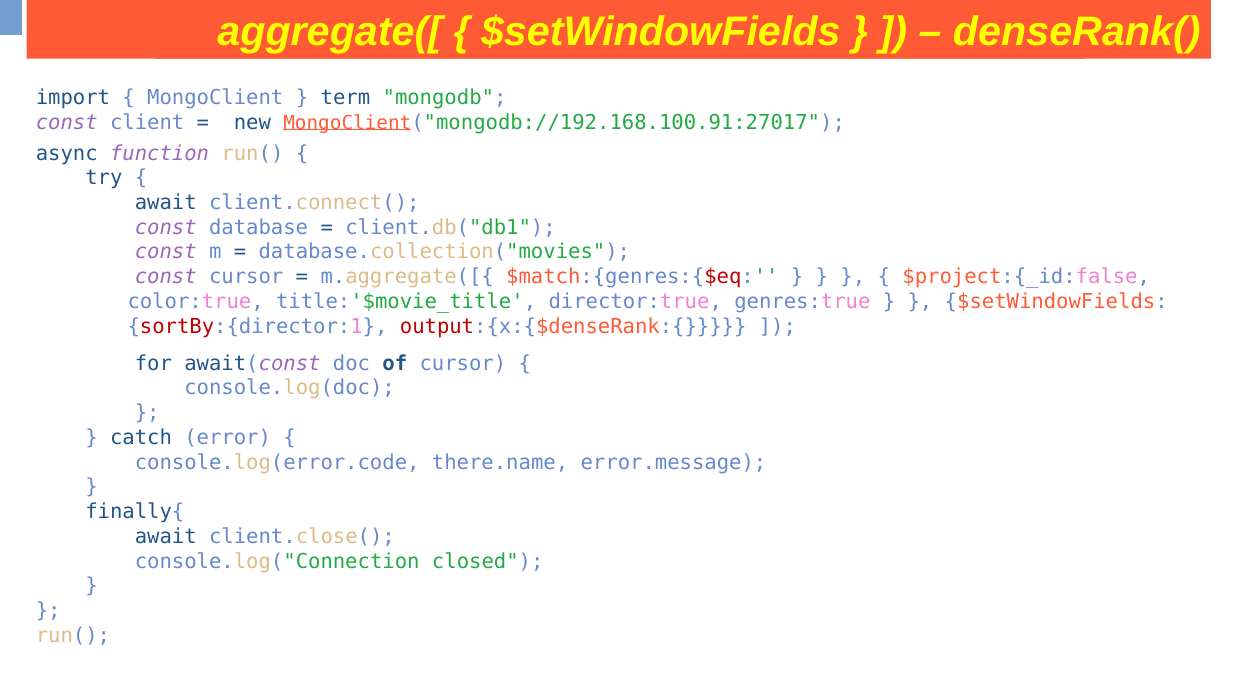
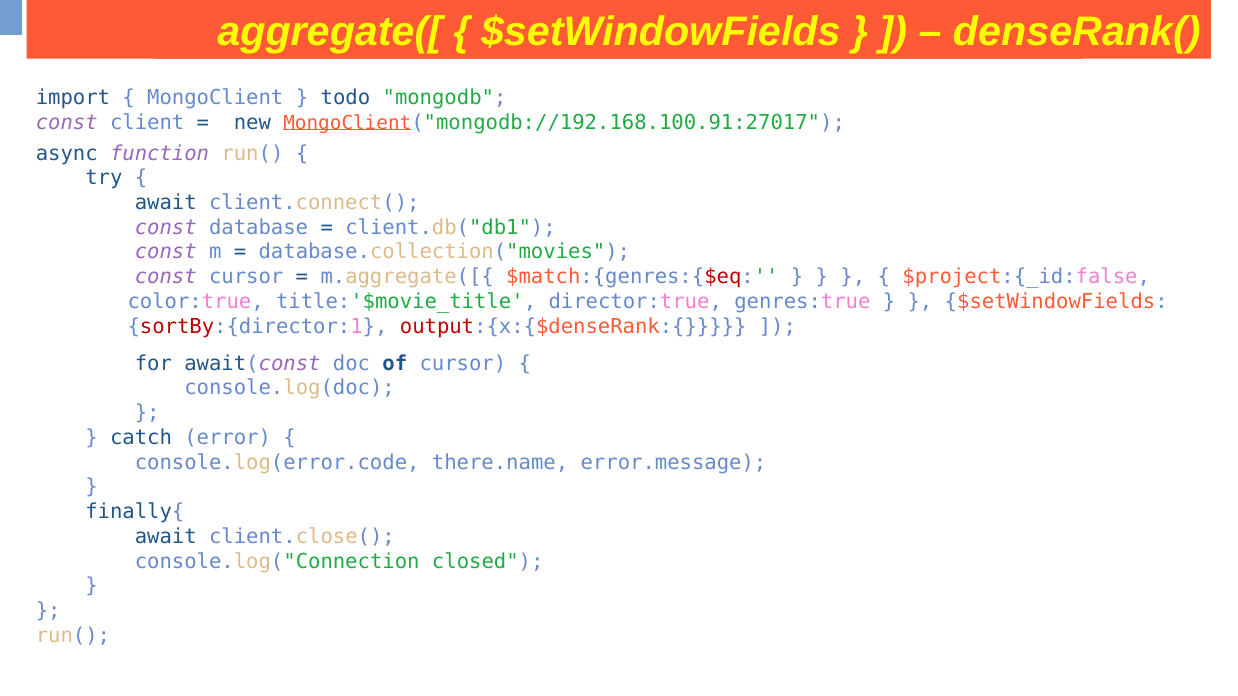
term: term -> todo
